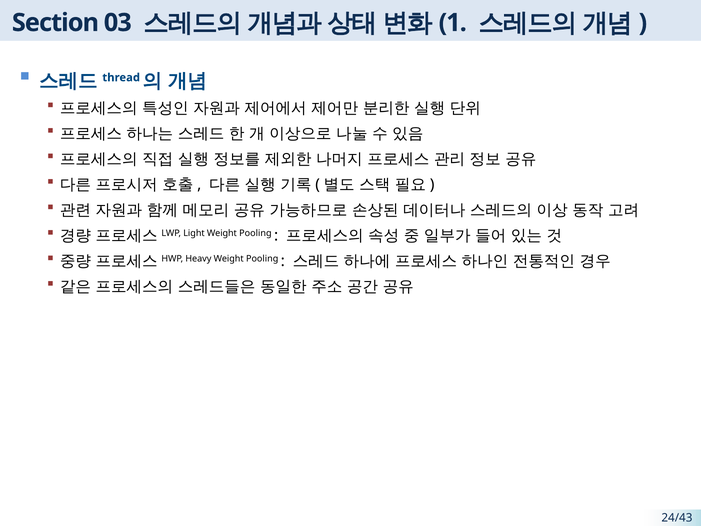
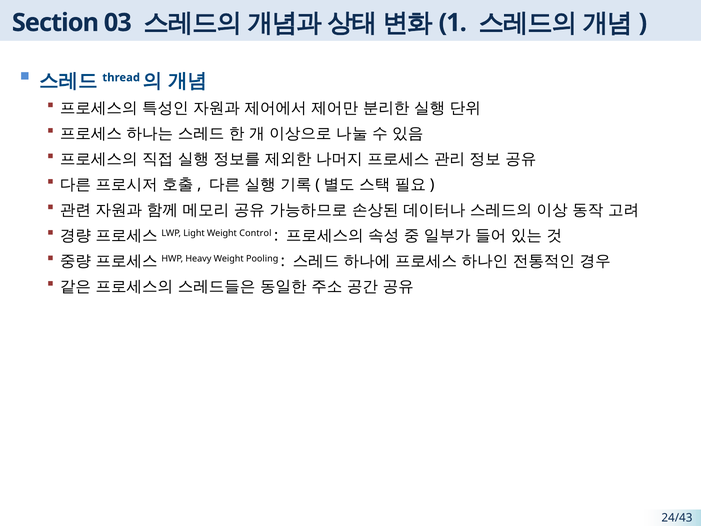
Light Weight Pooling: Pooling -> Control
